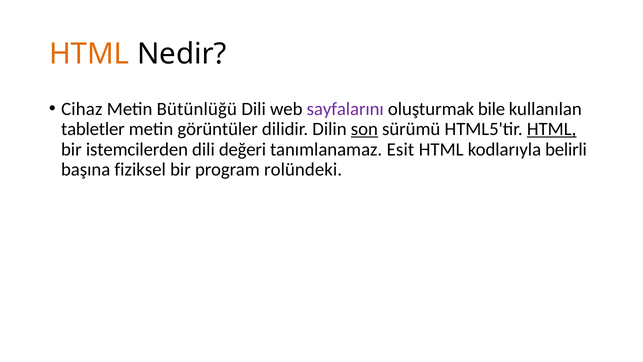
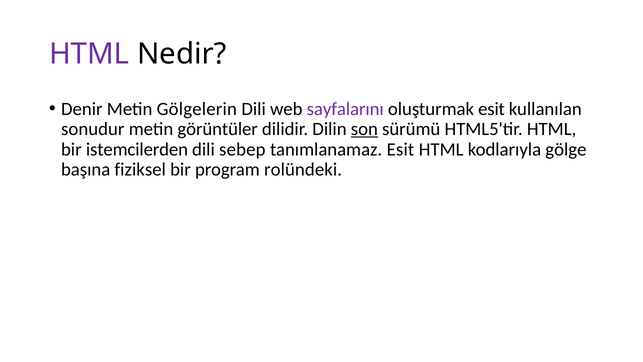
HTML at (89, 54) colour: orange -> purple
Cihaz: Cihaz -> Denir
Bütünlüğü: Bütünlüğü -> Gölgelerin
oluşturmak bile: bile -> esit
tabletler: tabletler -> sonudur
HTML at (552, 129) underline: present -> none
değeri: değeri -> sebep
belirli: belirli -> gölge
